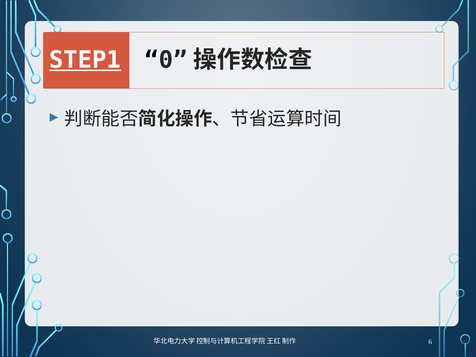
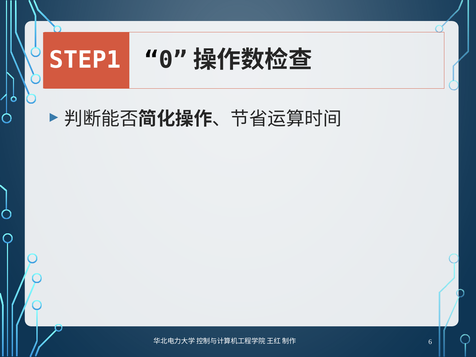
STEP1 underline: present -> none
